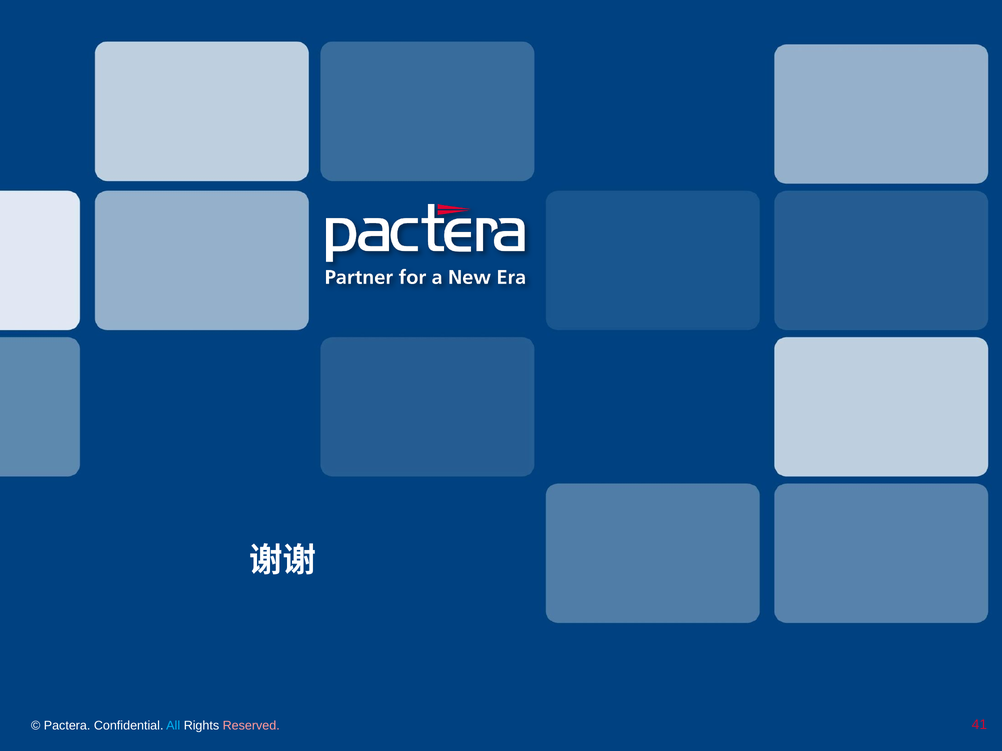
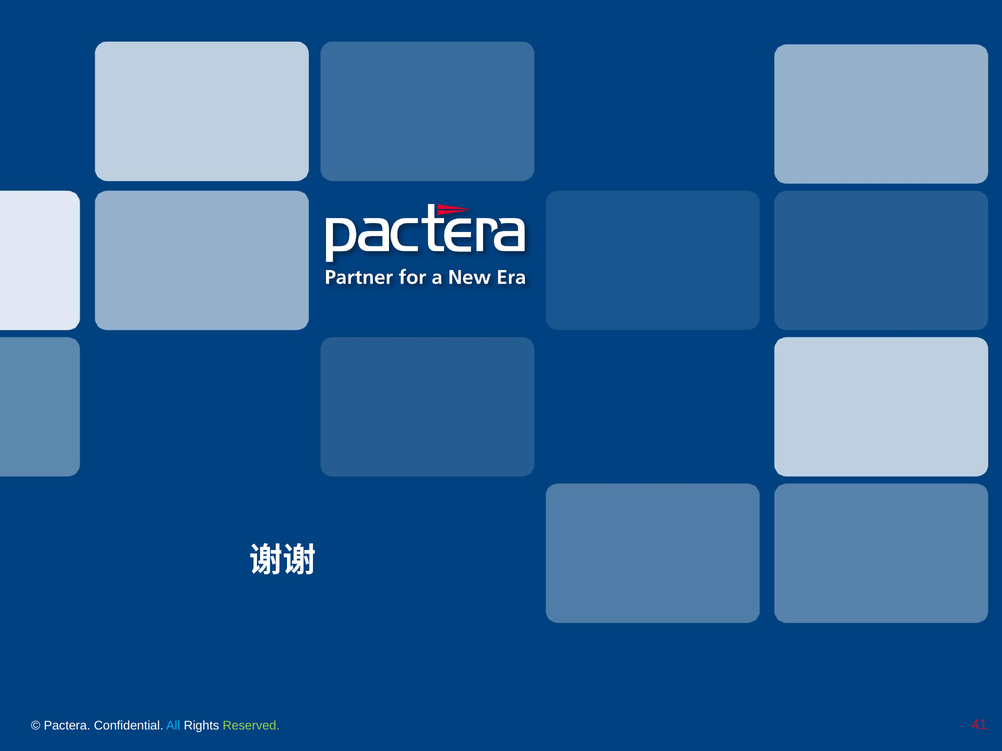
Reserved colour: pink -> light green
